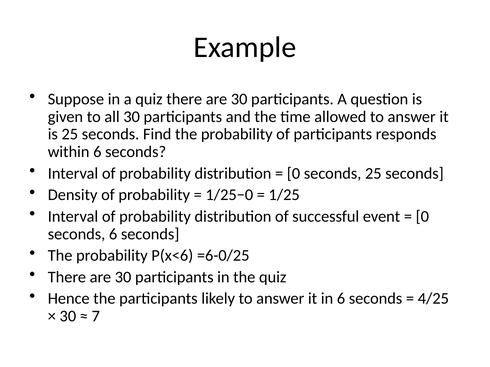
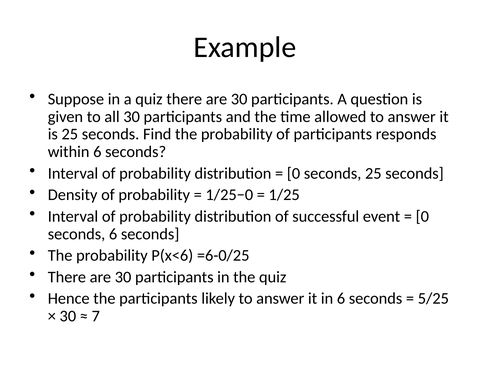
4/25: 4/25 -> 5/25
